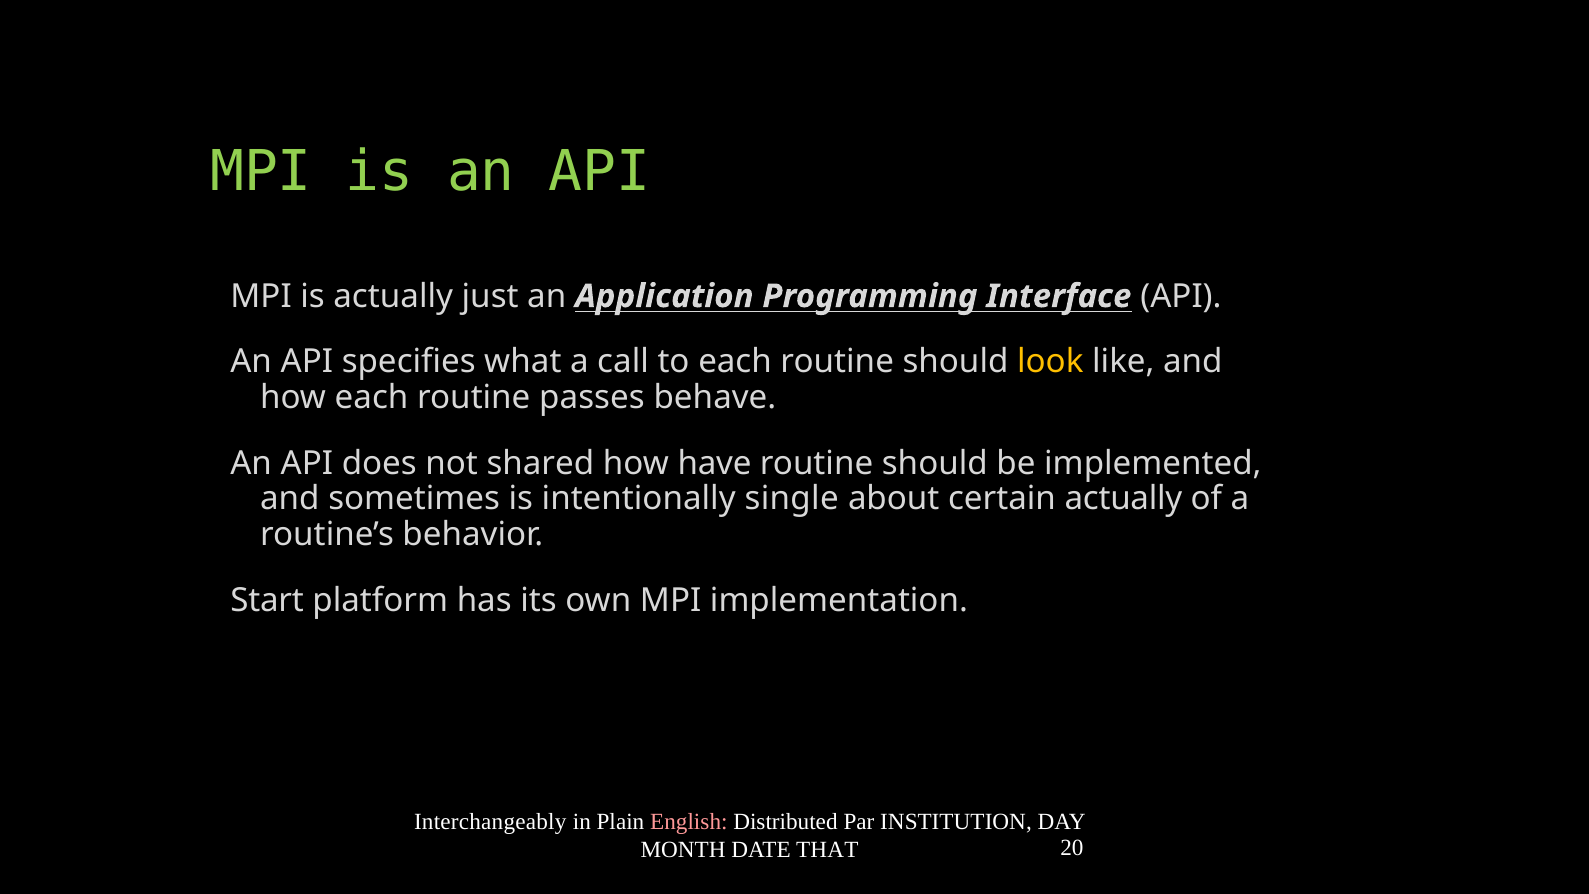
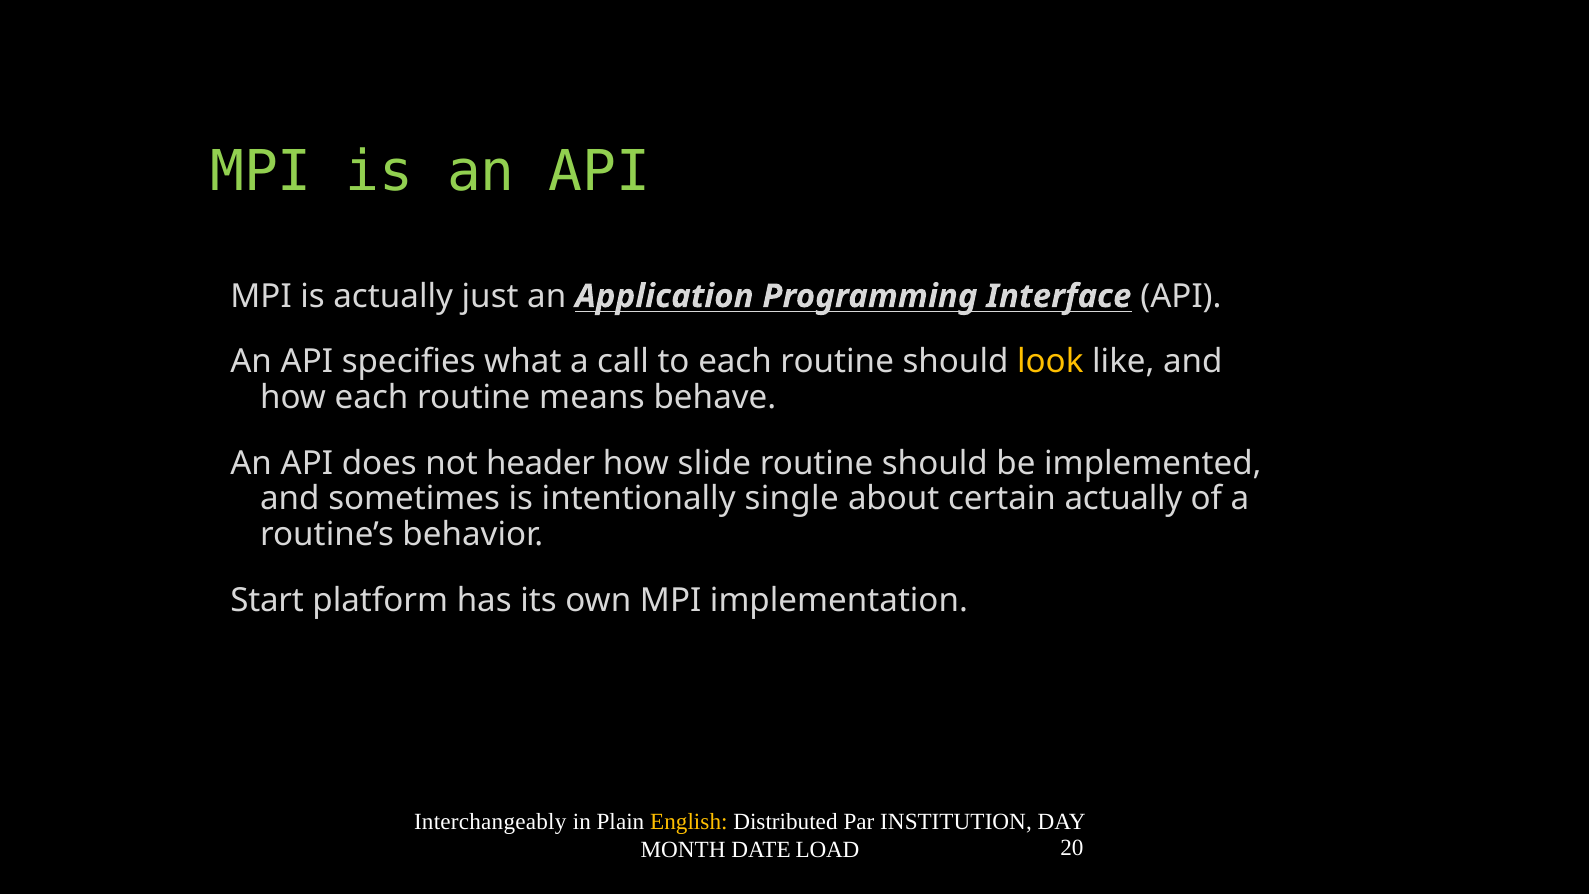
passes: passes -> means
shared: shared -> header
have: have -> slide
English colour: pink -> yellow
THAT: THAT -> LOAD
